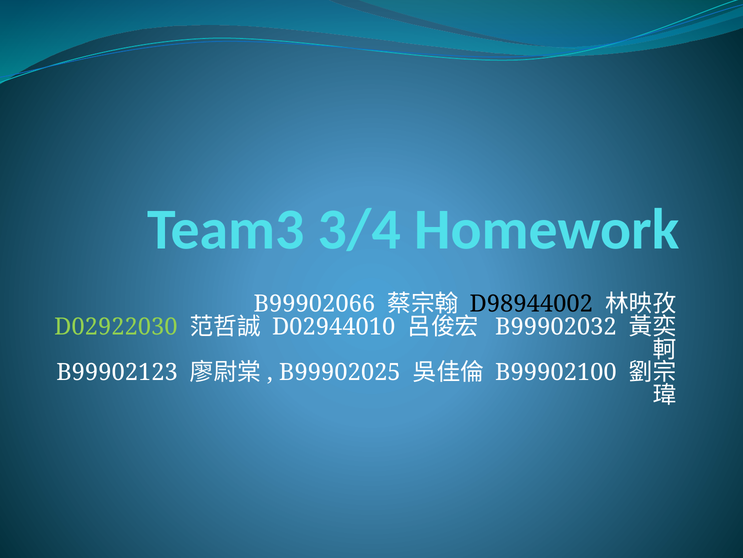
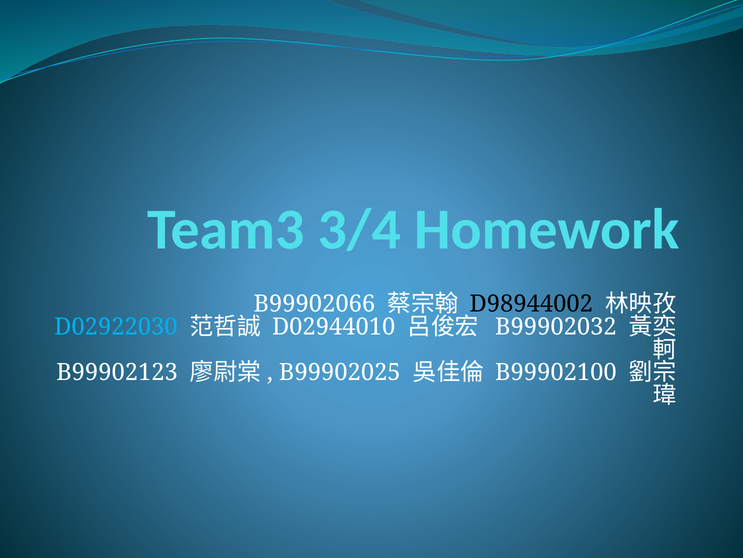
D02922030 colour: light green -> light blue
